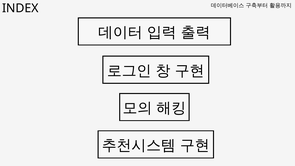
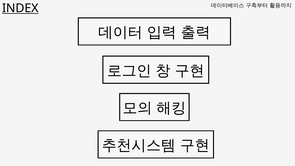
INDEX underline: none -> present
